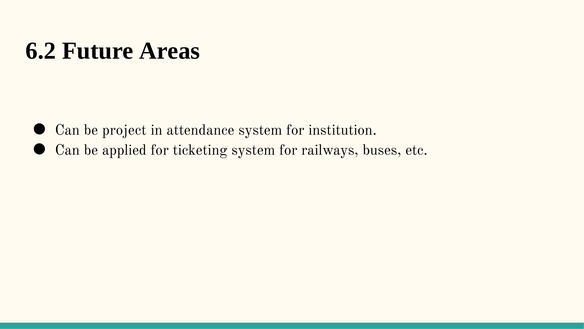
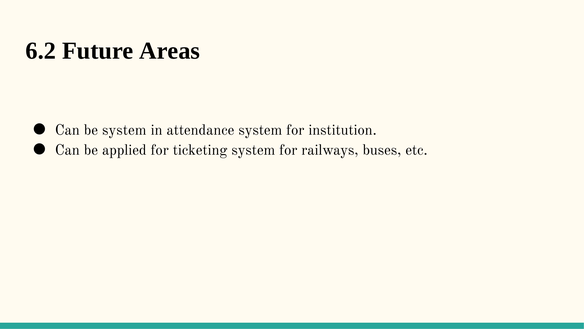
be project: project -> system
